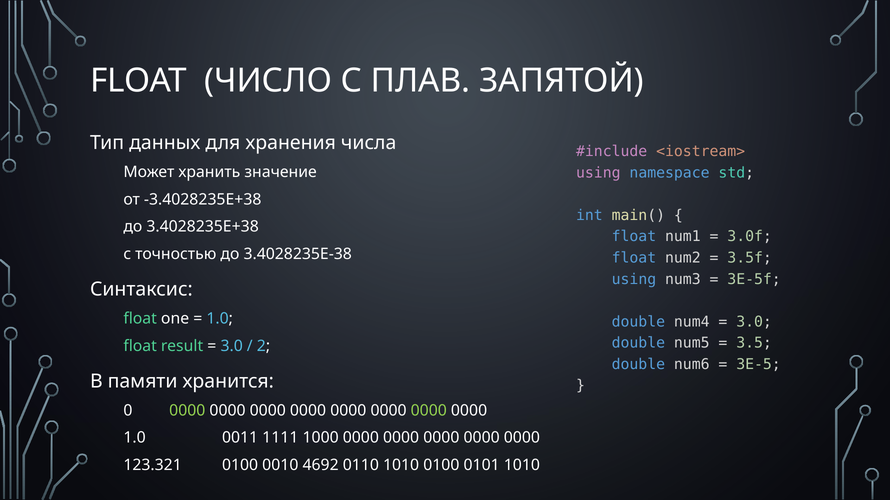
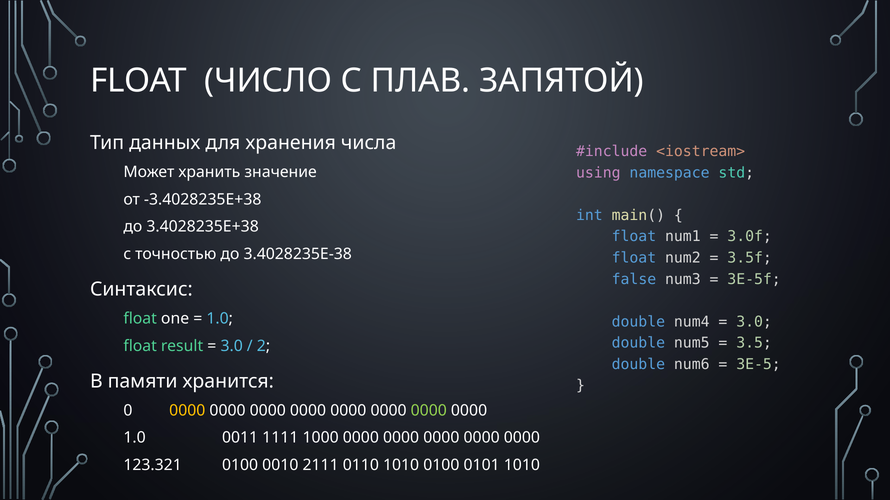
using at (634, 280): using -> false
0000 at (187, 411) colour: light green -> yellow
4692: 4692 -> 2111
